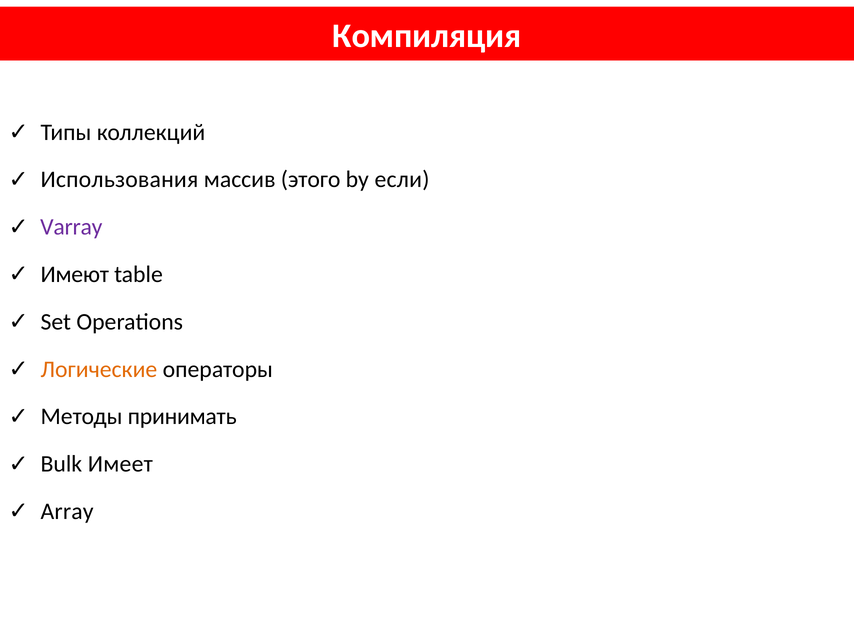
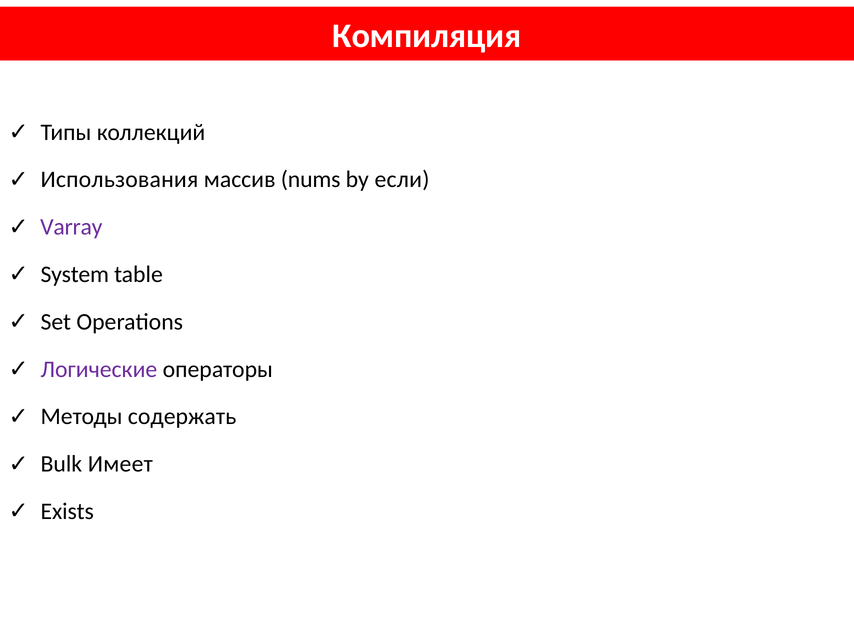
этого: этого -> nums
Имеют: Имеют -> System
Логические colour: orange -> purple
принимать: принимать -> содержать
Array: Array -> Exists
